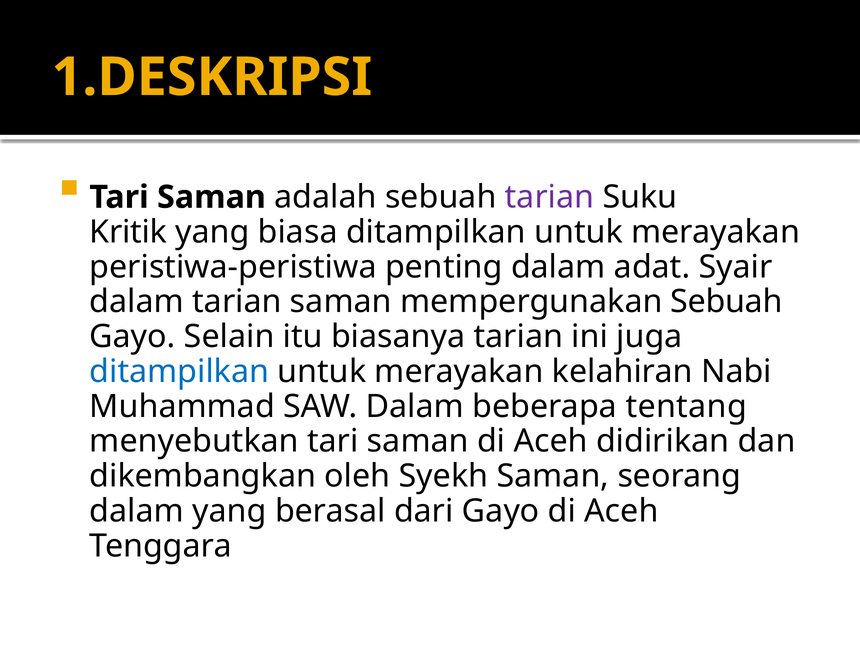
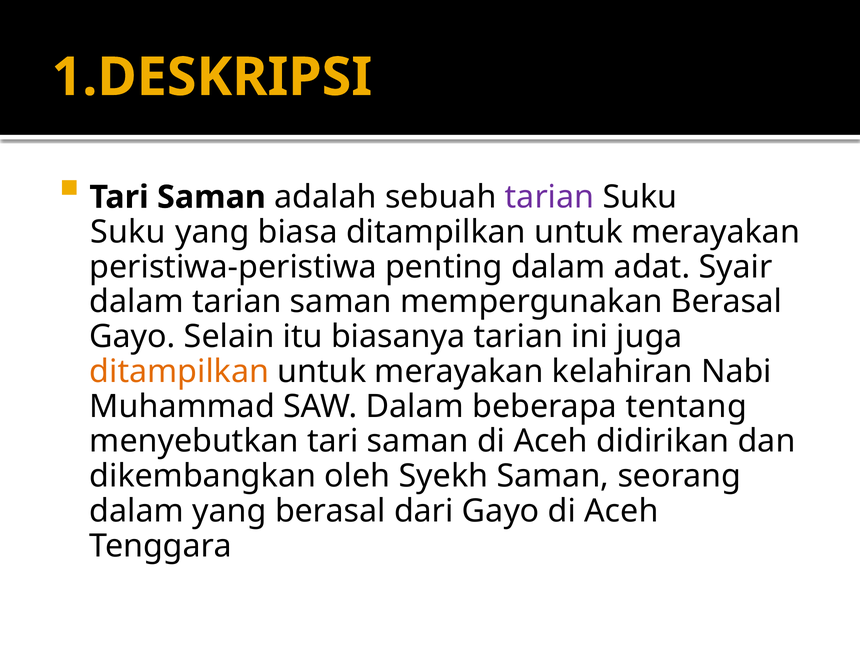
Kritik at (128, 232): Kritik -> Suku
mempergunakan Sebuah: Sebuah -> Berasal
ditampilkan at (179, 372) colour: blue -> orange
